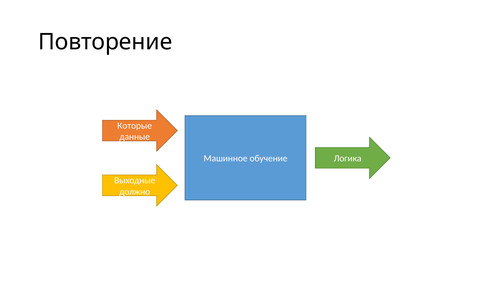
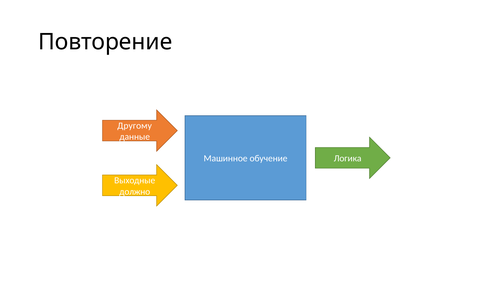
Которые: Которые -> Другому
